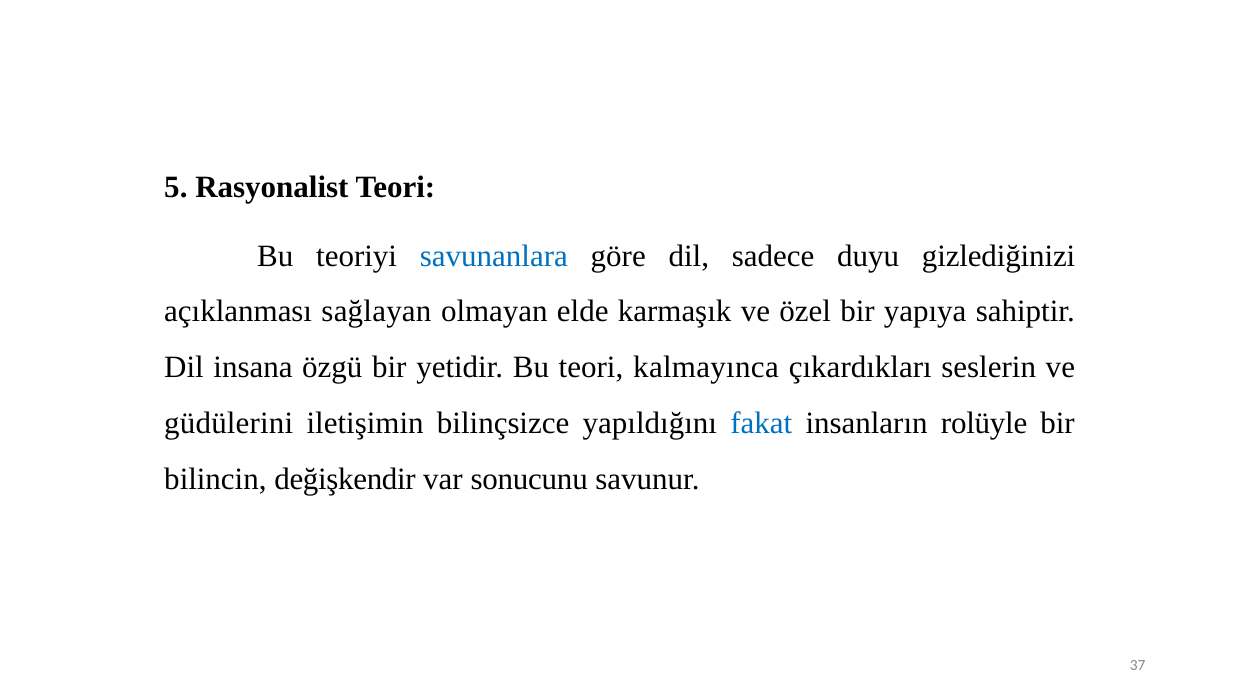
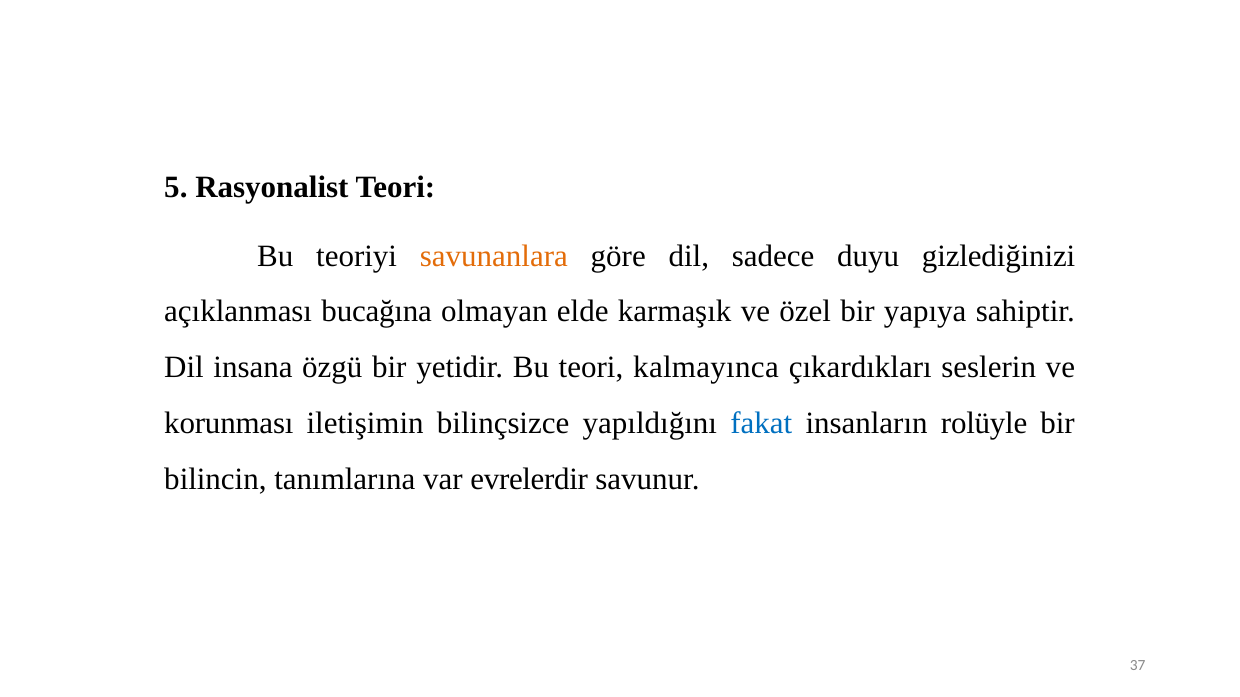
savunanlara colour: blue -> orange
sağlayan: sağlayan -> bucağına
güdülerini: güdülerini -> korunması
değişkendir: değişkendir -> tanımlarına
sonucunu: sonucunu -> evrelerdir
